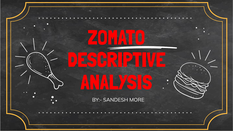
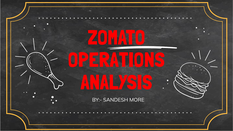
DESCRIPTIVE: DESCRIPTIVE -> OPERATIONS
